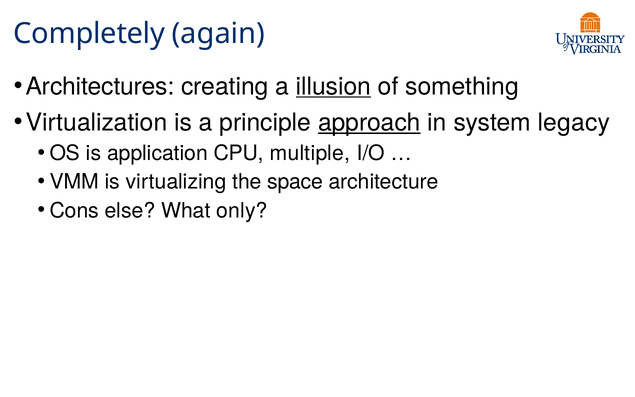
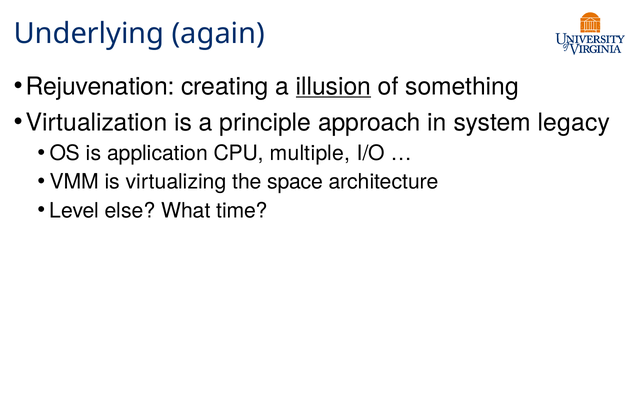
Completely: Completely -> Underlying
Architectures: Architectures -> Rejuvenation
approach underline: present -> none
Cons: Cons -> Level
only: only -> time
